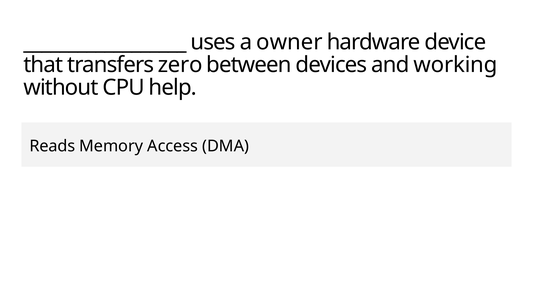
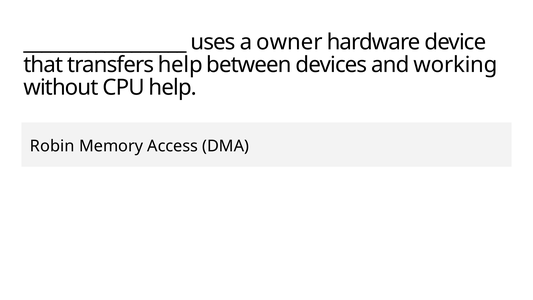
transfers zero: zero -> help
Reads: Reads -> Robin
